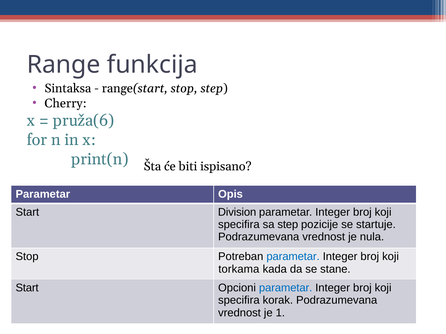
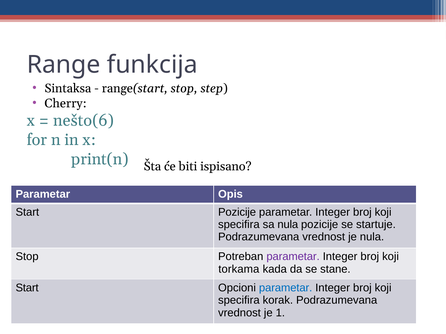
pruža(6: pruža(6 -> nešto(6
Start Division: Division -> Pozicije
sa step: step -> nula
parametar at (293, 257) colour: blue -> purple
